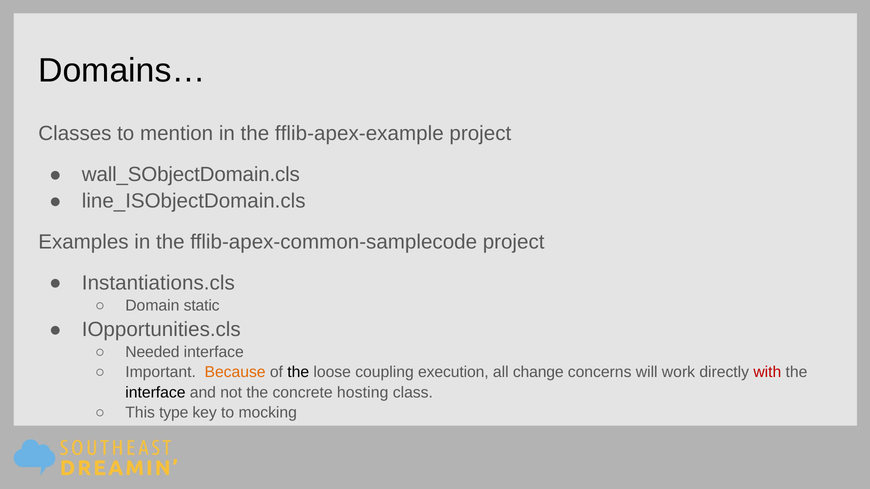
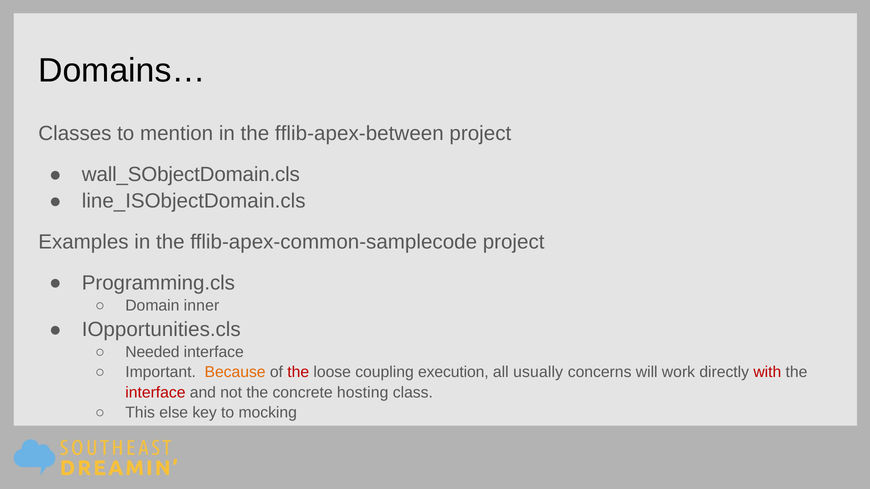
fflib-apex-example: fflib-apex-example -> fflib-apex-between
Instantiations.cls: Instantiations.cls -> Programming.cls
static: static -> inner
the at (298, 373) colour: black -> red
change: change -> usually
interface at (155, 393) colour: black -> red
type: type -> else
